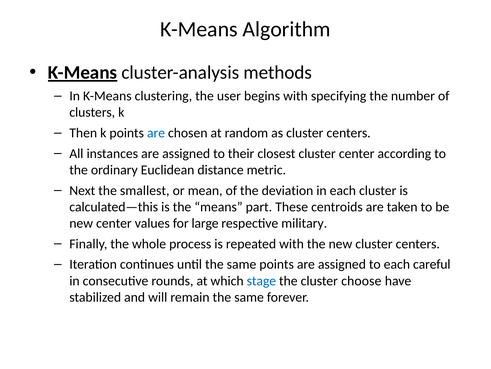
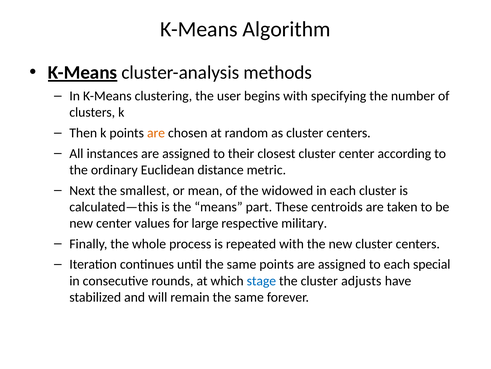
are at (156, 133) colour: blue -> orange
deviation: deviation -> widowed
careful: careful -> special
choose: choose -> adjusts
